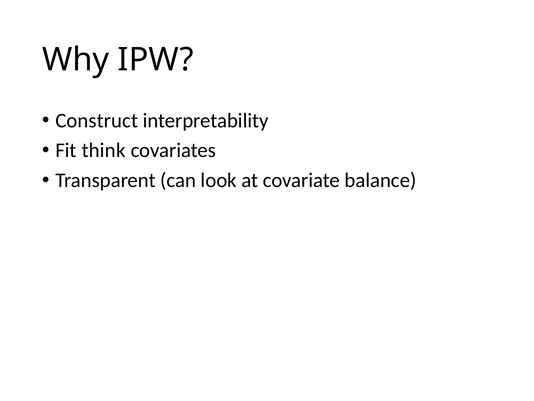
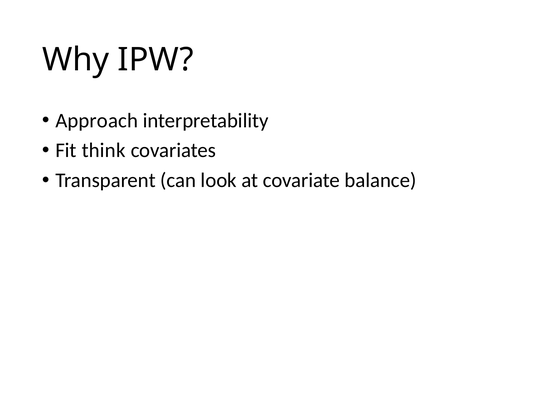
Construct: Construct -> Approach
